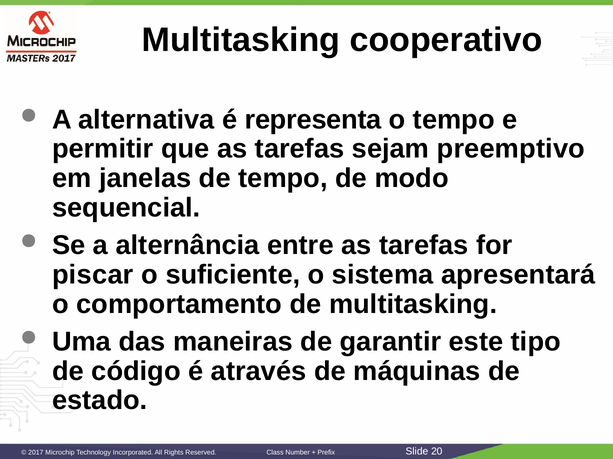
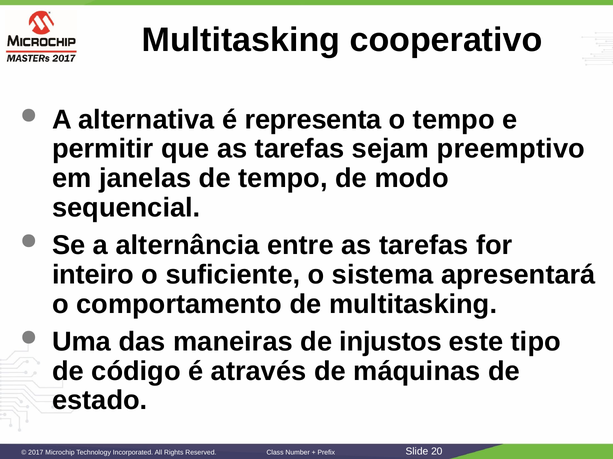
piscar: piscar -> inteiro
garantir: garantir -> injustos
